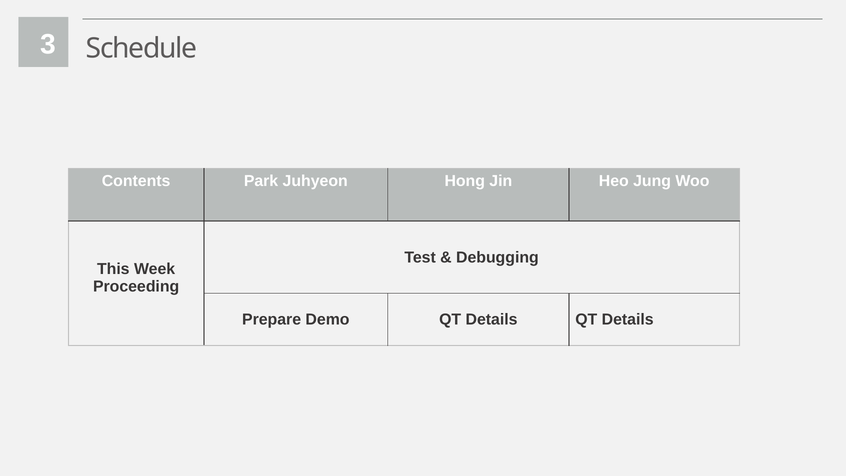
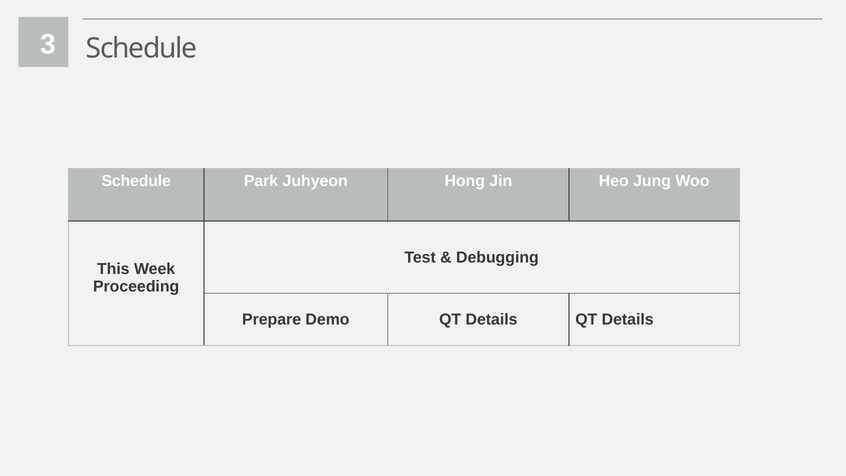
Contents at (136, 181): Contents -> Schedule
